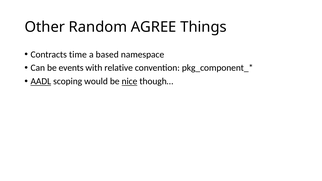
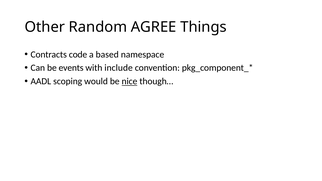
time: time -> code
relative: relative -> include
AADL underline: present -> none
